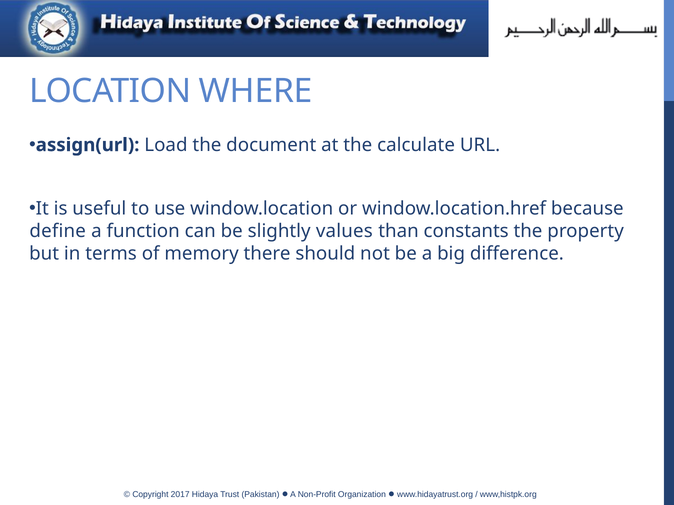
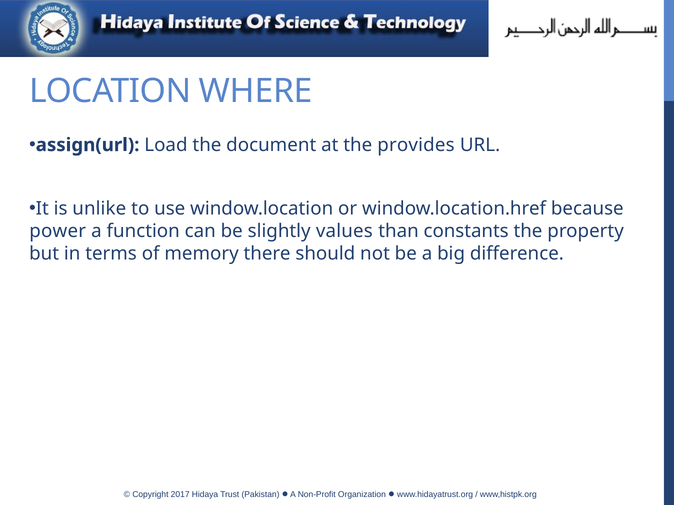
calculate: calculate -> provides
useful: useful -> unlike
define: define -> power
